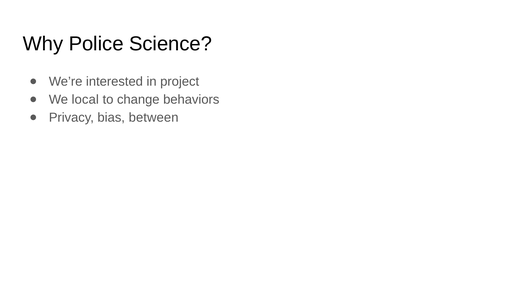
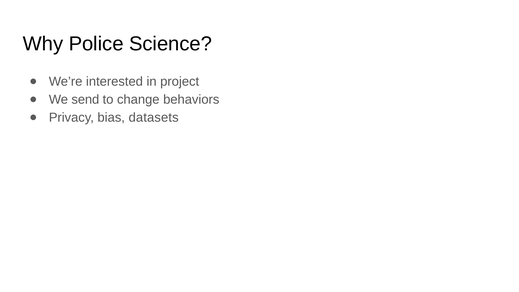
local: local -> send
between: between -> datasets
